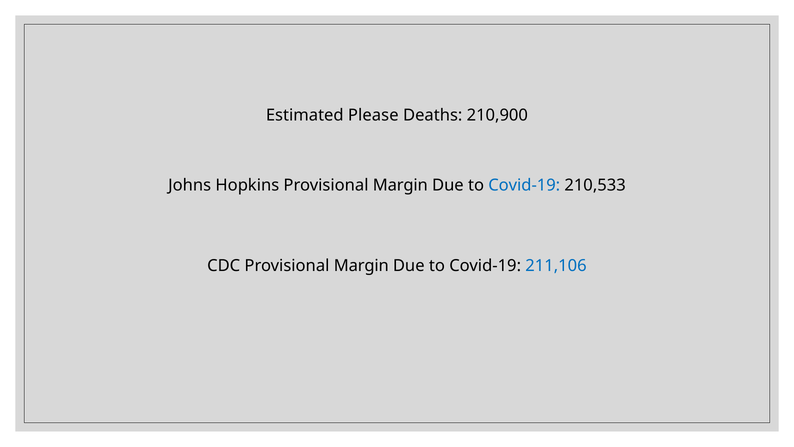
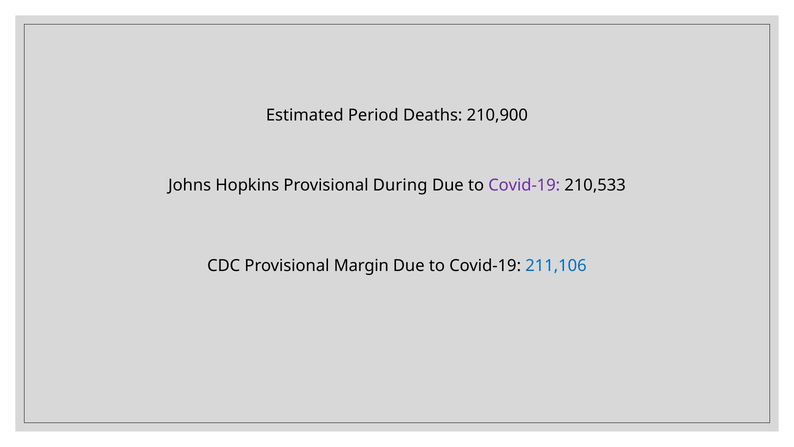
Please: Please -> Period
Hopkins Provisional Margin: Margin -> During
Covid-19 at (524, 185) colour: blue -> purple
